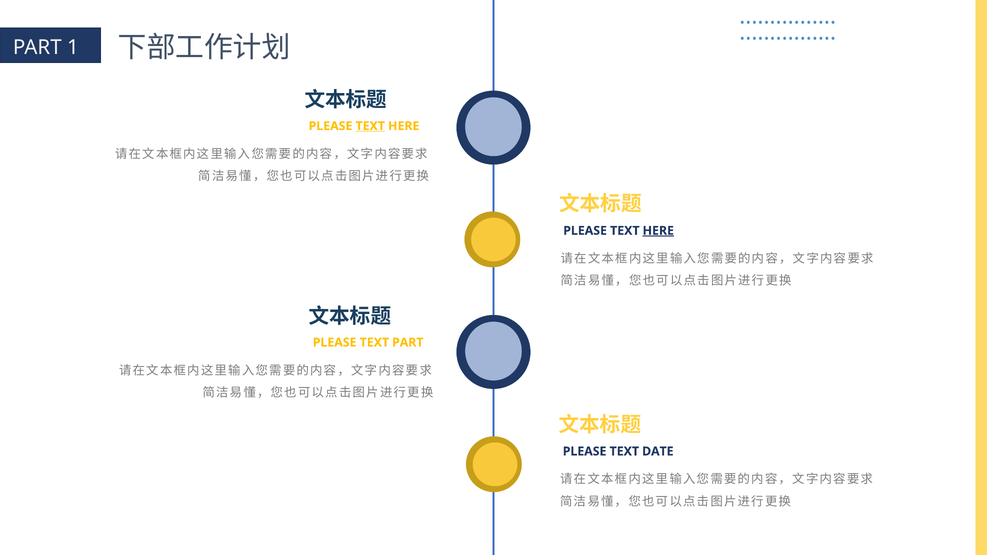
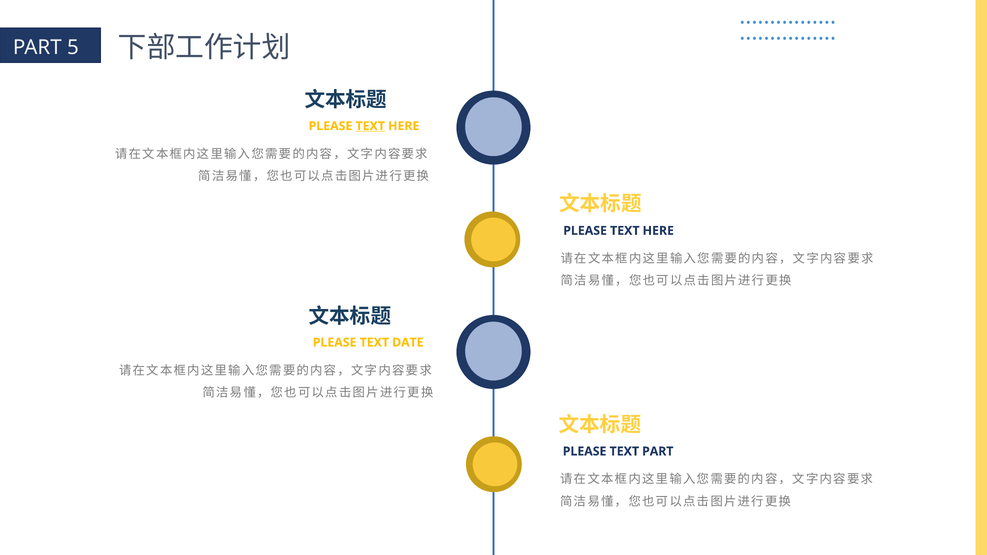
1: 1 -> 5
HERE at (658, 231) underline: present -> none
TEXT PART: PART -> DATE
TEXT DATE: DATE -> PART
